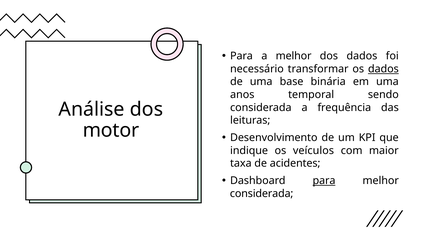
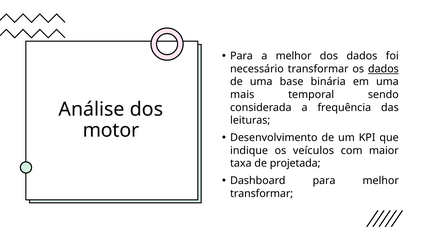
anos: anos -> mais
acidentes: acidentes -> projetada
para at (324, 180) underline: present -> none
considerada at (262, 193): considerada -> transformar
